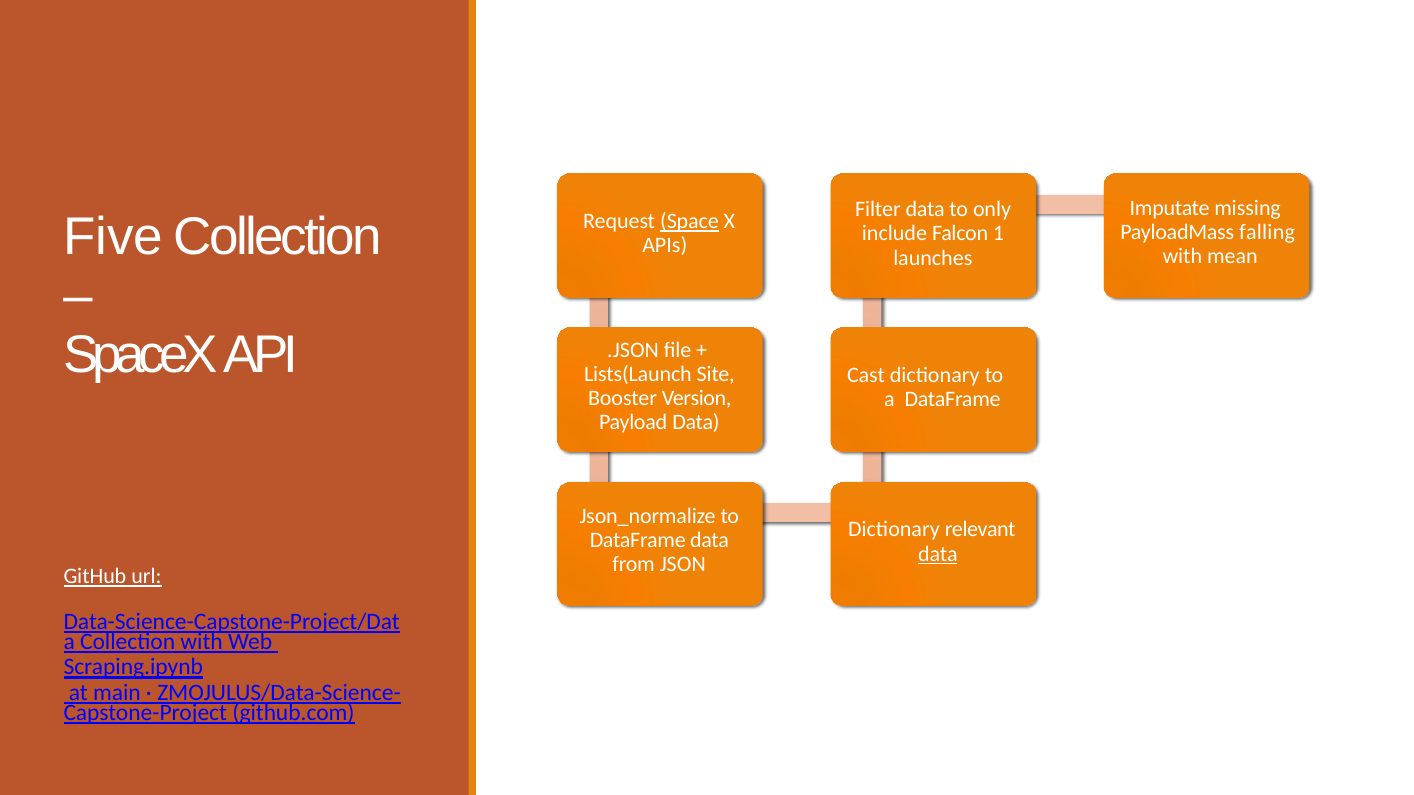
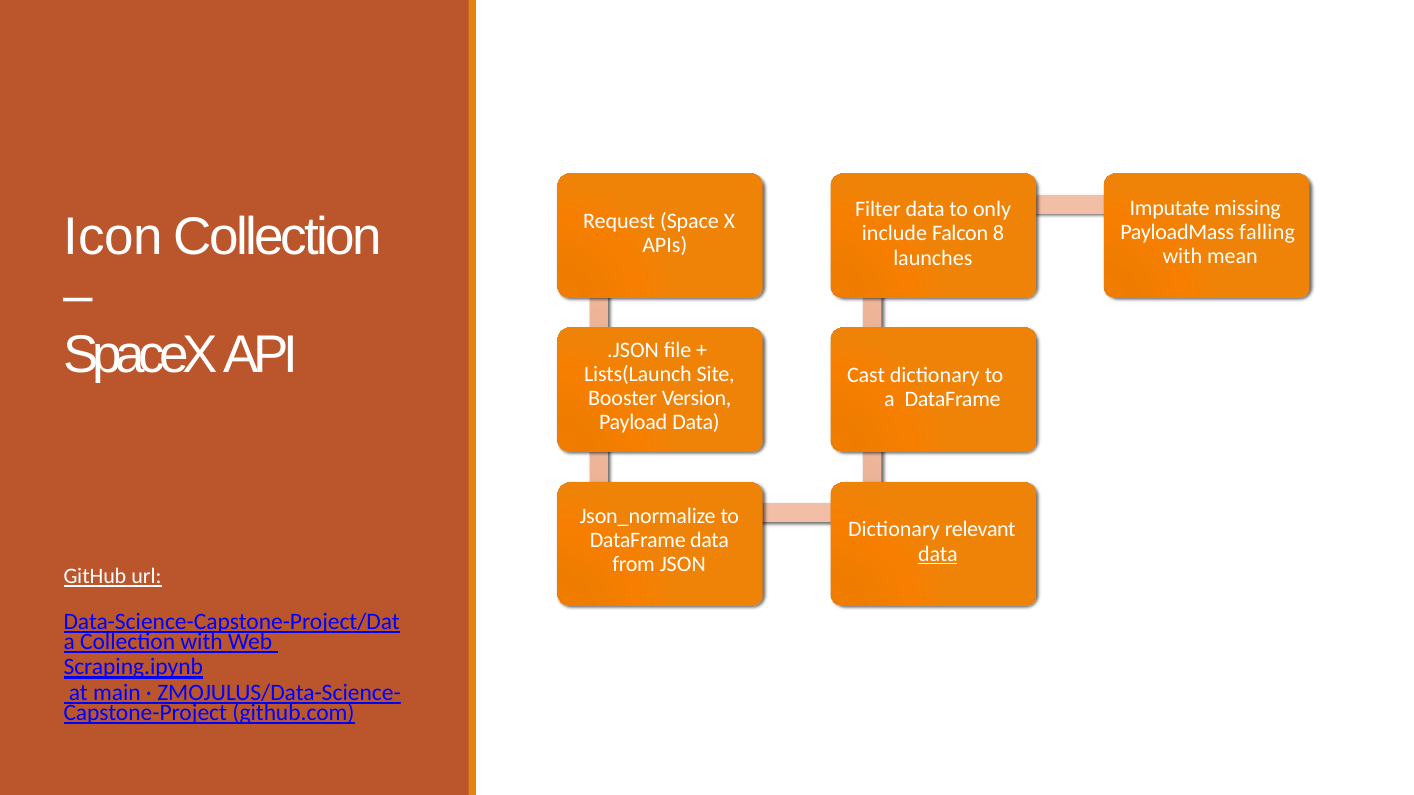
Five: Five -> Icon
Space underline: present -> none
1: 1 -> 8
